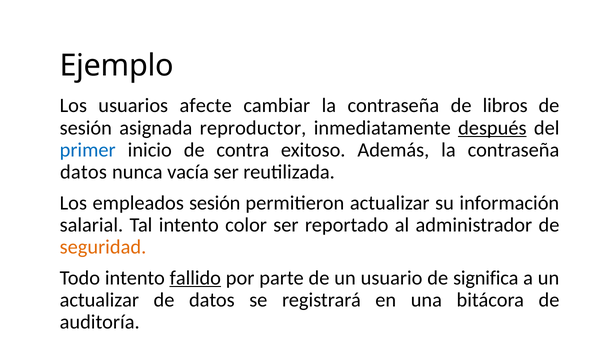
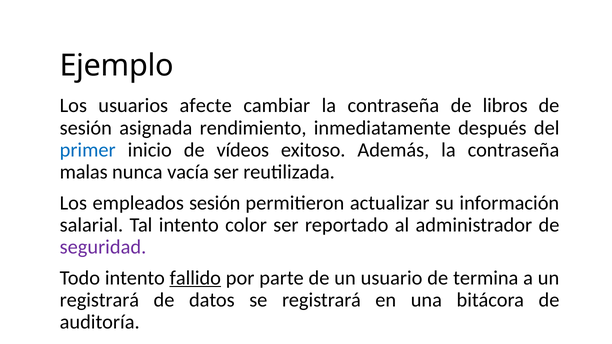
reproductor: reproductor -> rendimiento
después underline: present -> none
contra: contra -> vídeos
datos at (83, 172): datos -> malas
seguridad colour: orange -> purple
significa: significa -> termina
actualizar at (99, 300): actualizar -> registrará
